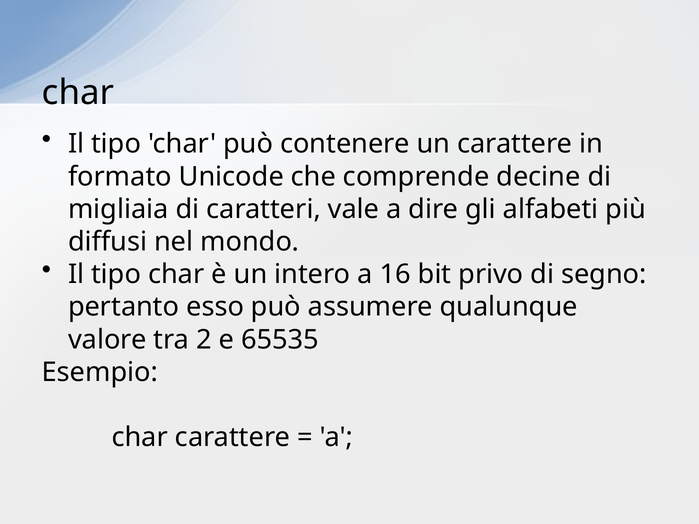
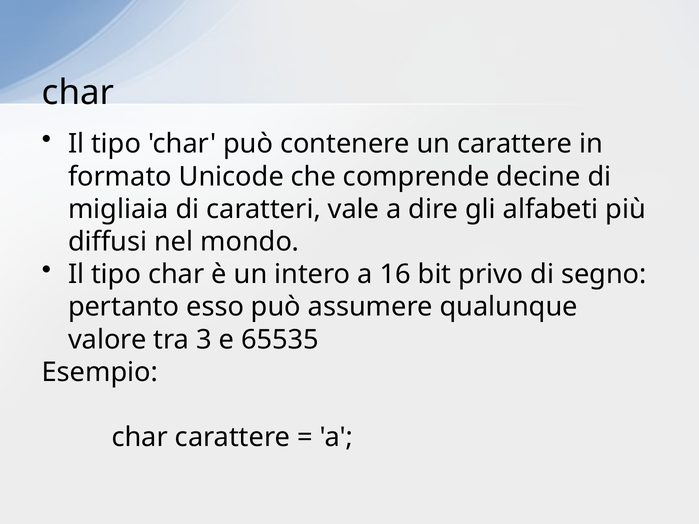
2: 2 -> 3
